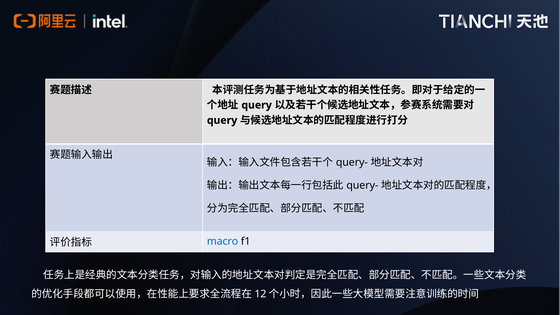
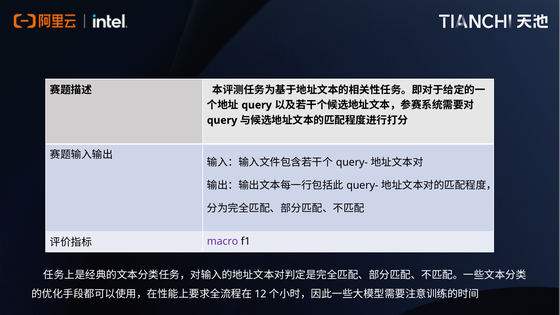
macro colour: blue -> purple
